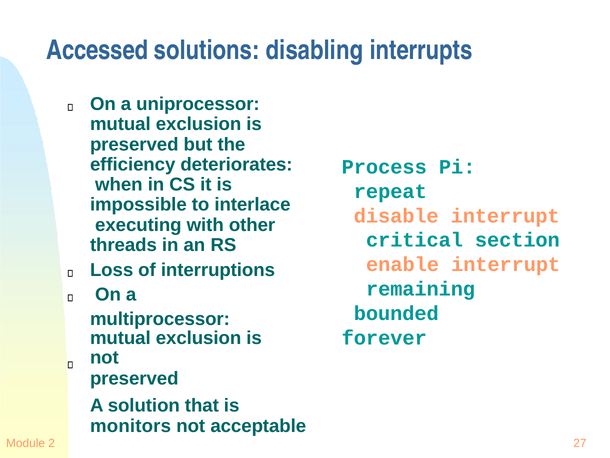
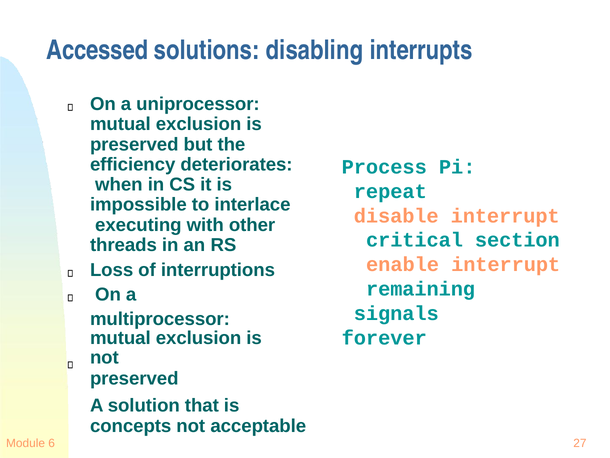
bounded: bounded -> signals
monitors: monitors -> concepts
2: 2 -> 6
